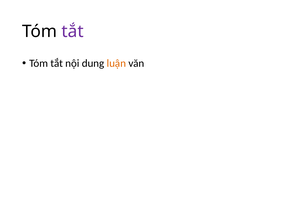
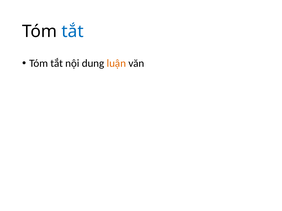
tắt at (73, 32) colour: purple -> blue
